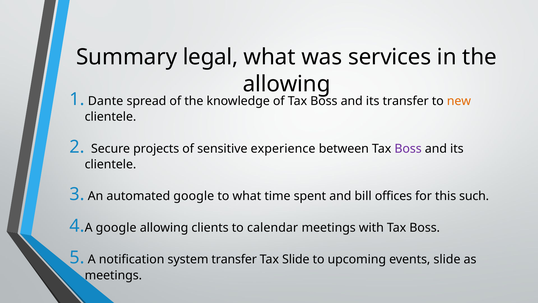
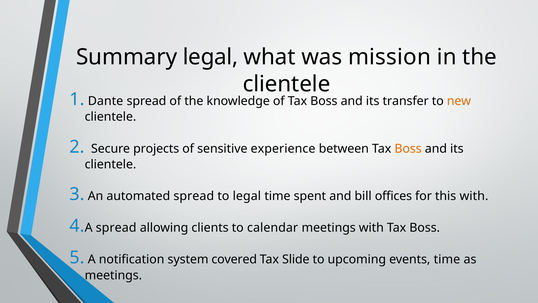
services: services -> mission
allowing at (287, 84): allowing -> clientele
Boss at (408, 148) colour: purple -> orange
automated google: google -> spread
to what: what -> legal
this such: such -> with
A google: google -> spread
system transfer: transfer -> covered
events slide: slide -> time
